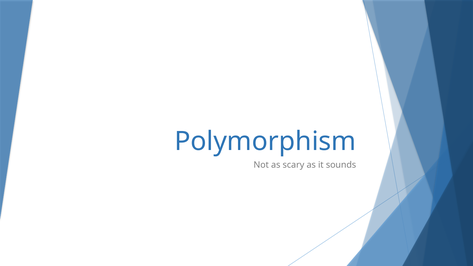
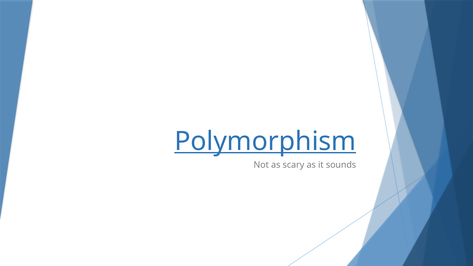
Polymorphism underline: none -> present
